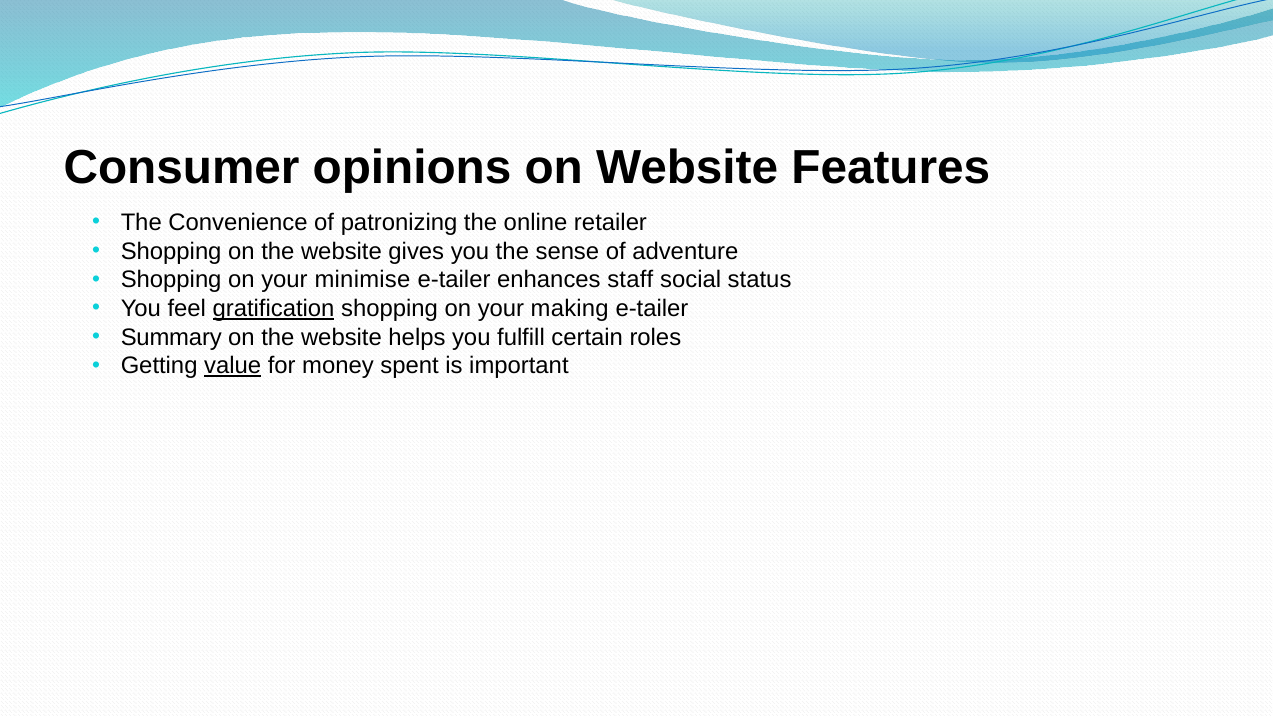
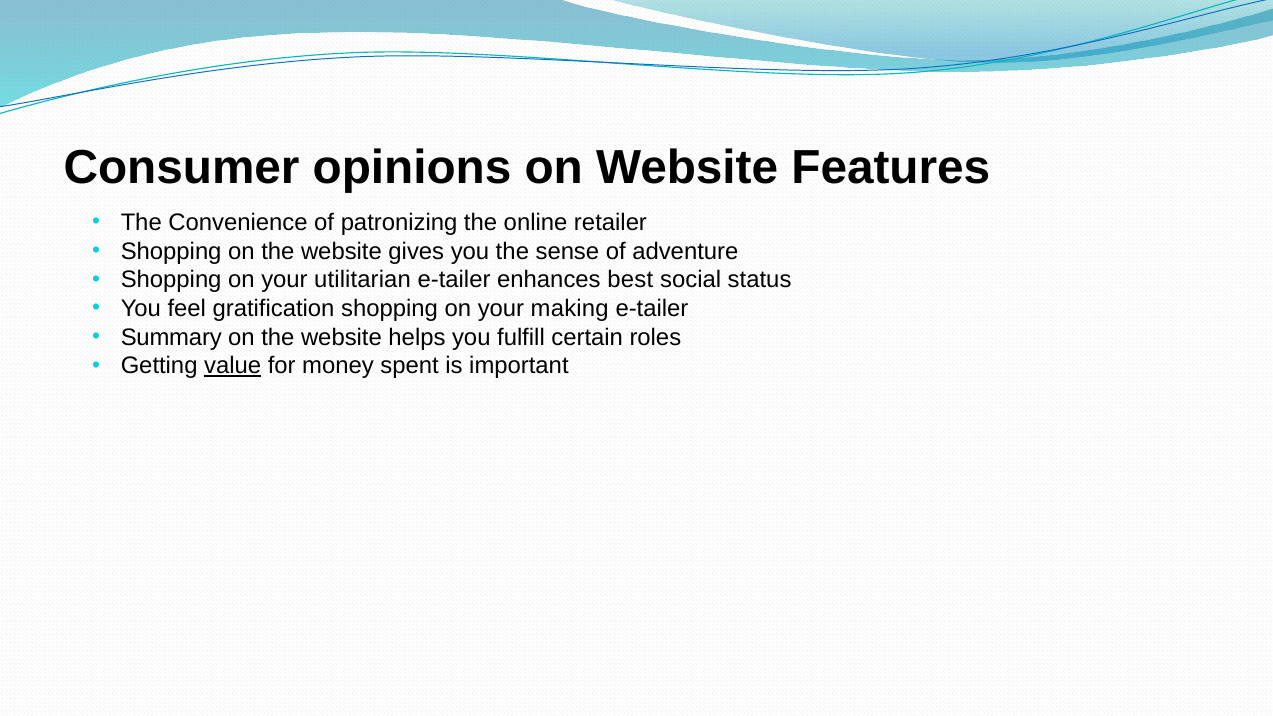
minimise: minimise -> utilitarian
staff: staff -> best
gratification underline: present -> none
